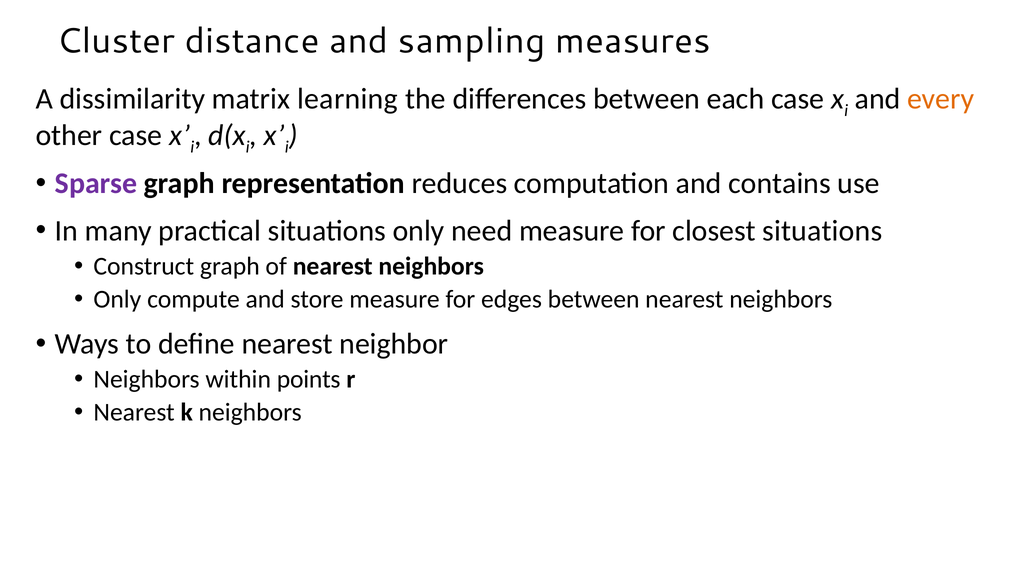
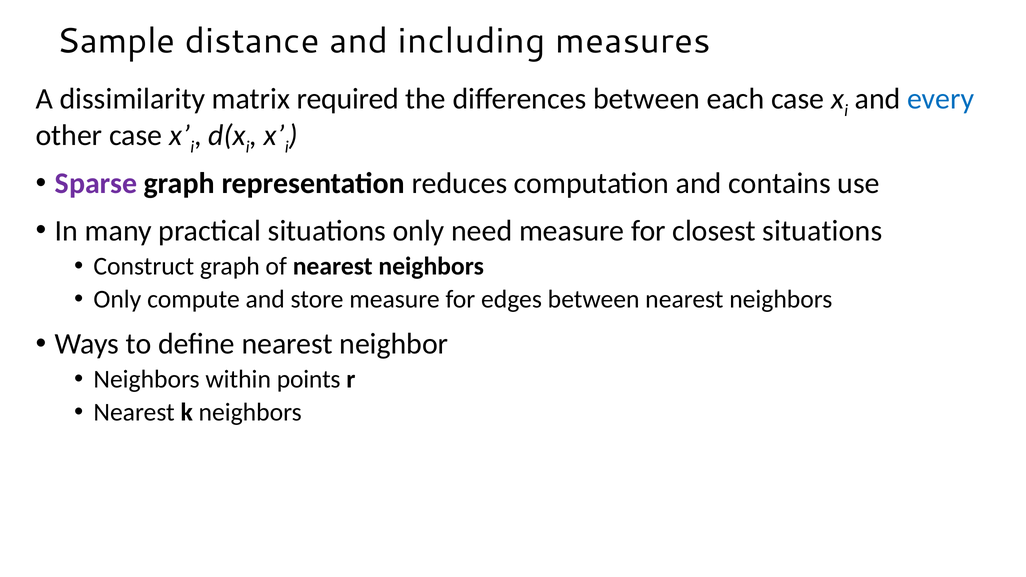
Cluster: Cluster -> Sample
sampling: sampling -> including
learning: learning -> required
every colour: orange -> blue
